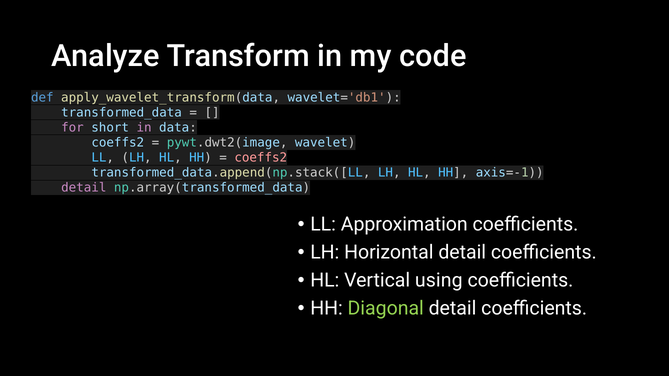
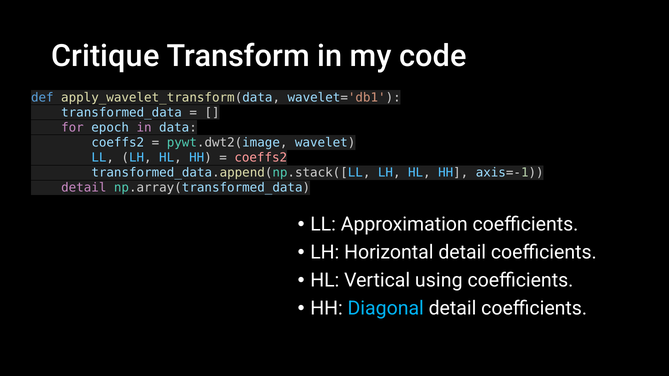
Analyze: Analyze -> Critique
short: short -> epoch
Diagonal colour: light green -> light blue
